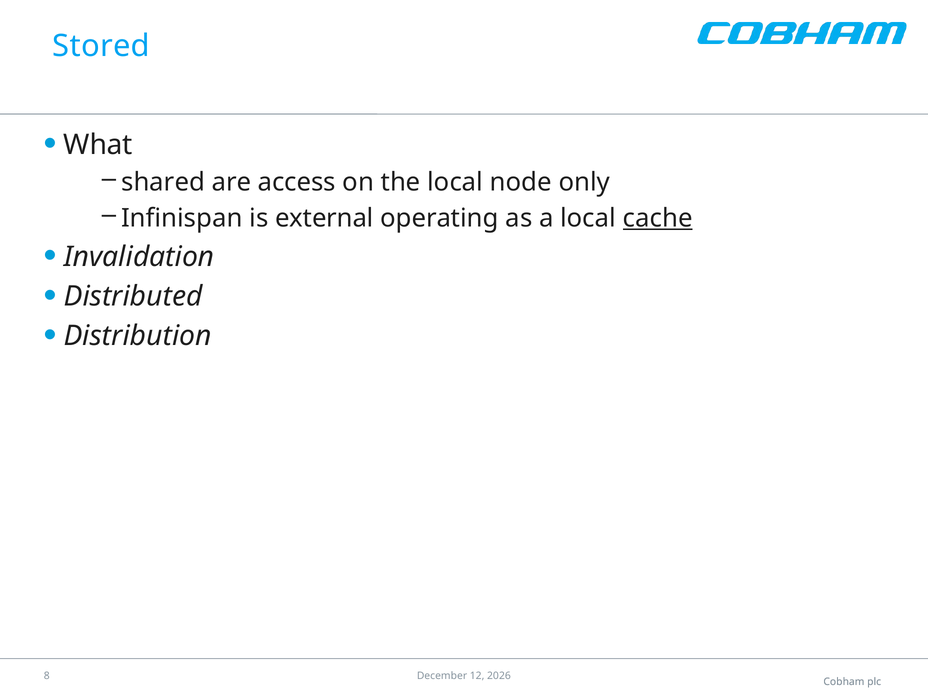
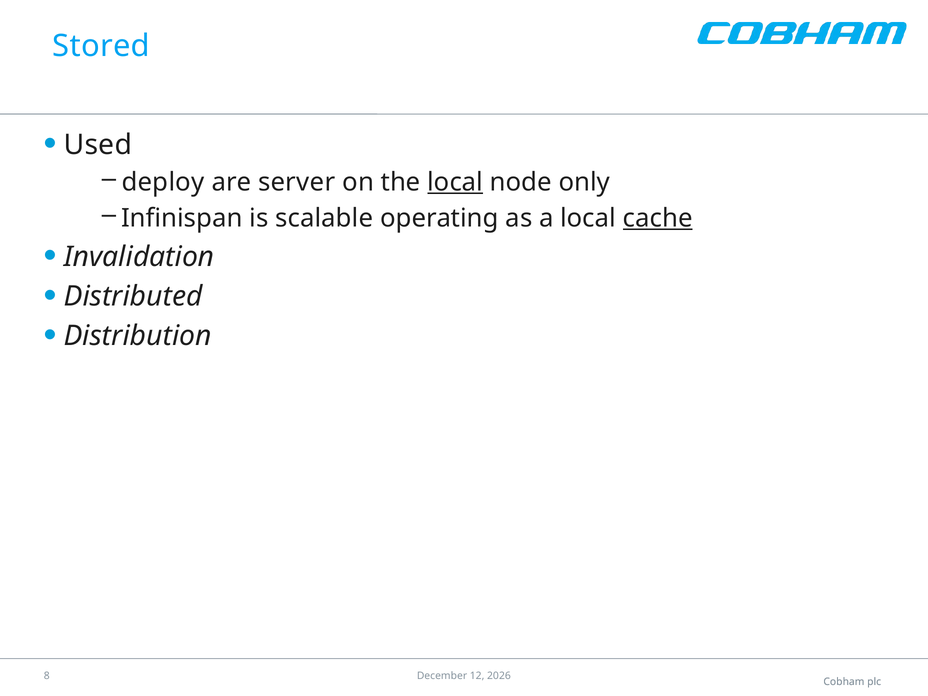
What: What -> Used
shared: shared -> deploy
access: access -> server
local at (455, 182) underline: none -> present
external: external -> scalable
